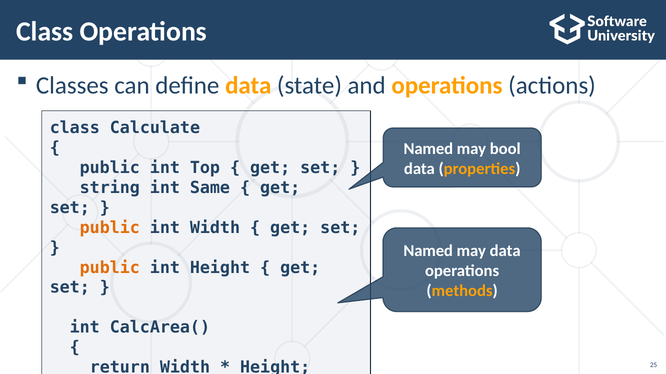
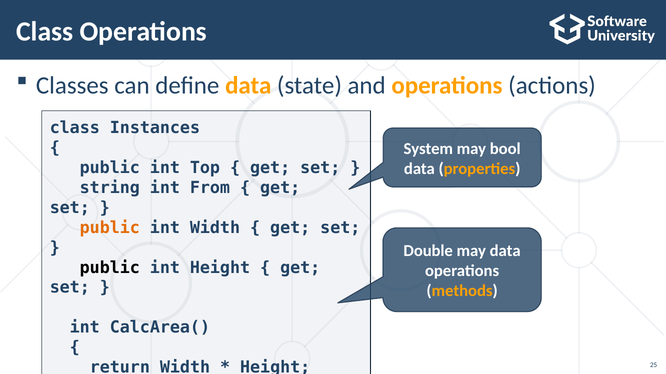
Calculate: Calculate -> Instances
Named at (428, 149): Named -> System
Same: Same -> From
Named at (428, 251): Named -> Double
public at (110, 268) colour: orange -> black
